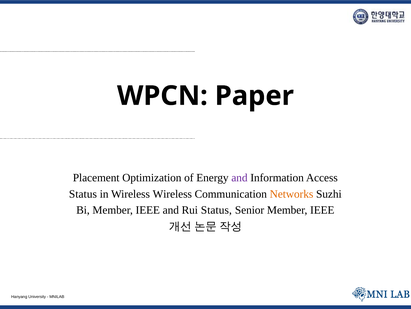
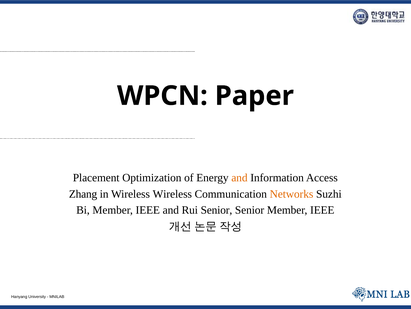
and at (239, 177) colour: purple -> orange
Status at (83, 194): Status -> Zhang
Rui Status: Status -> Senior
